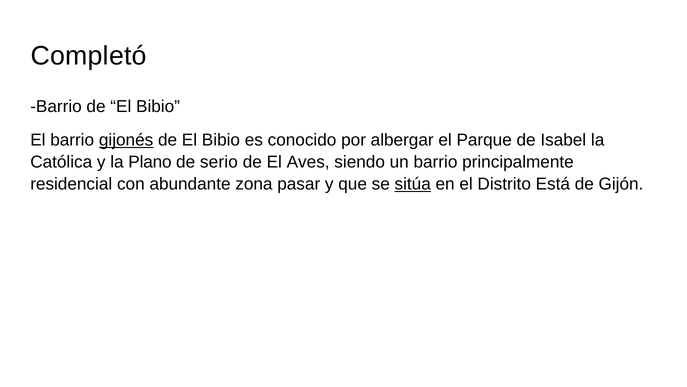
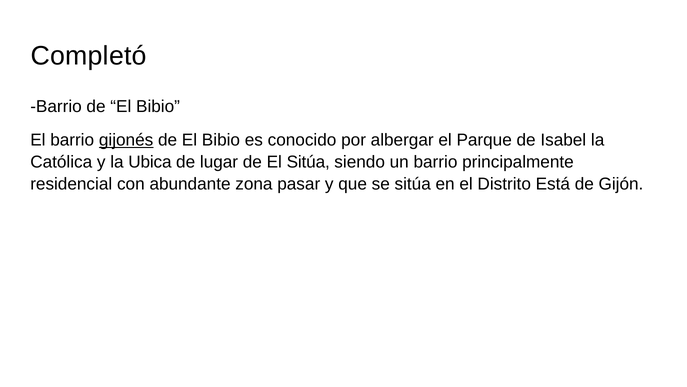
Plano: Plano -> Ubica
serio: serio -> lugar
El Aves: Aves -> Sitúa
sitúa at (413, 184) underline: present -> none
